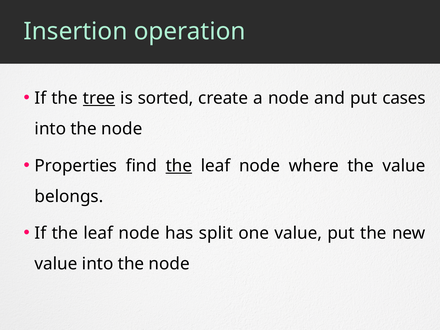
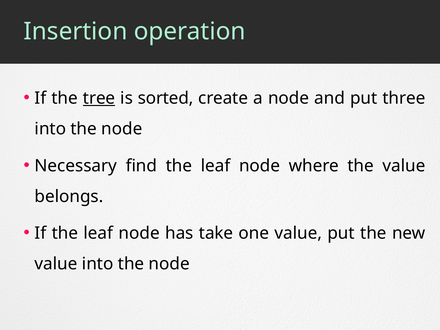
cases: cases -> three
Properties: Properties -> Necessary
the at (179, 166) underline: present -> none
split: split -> take
